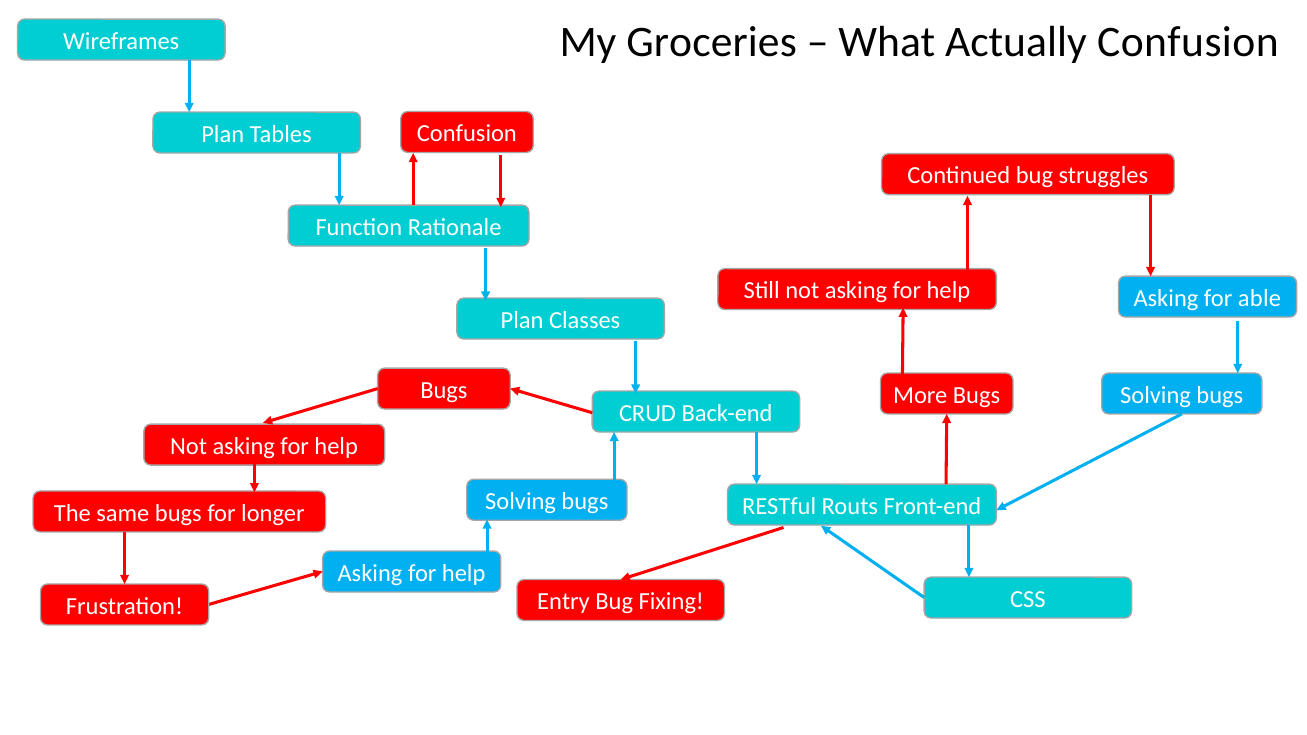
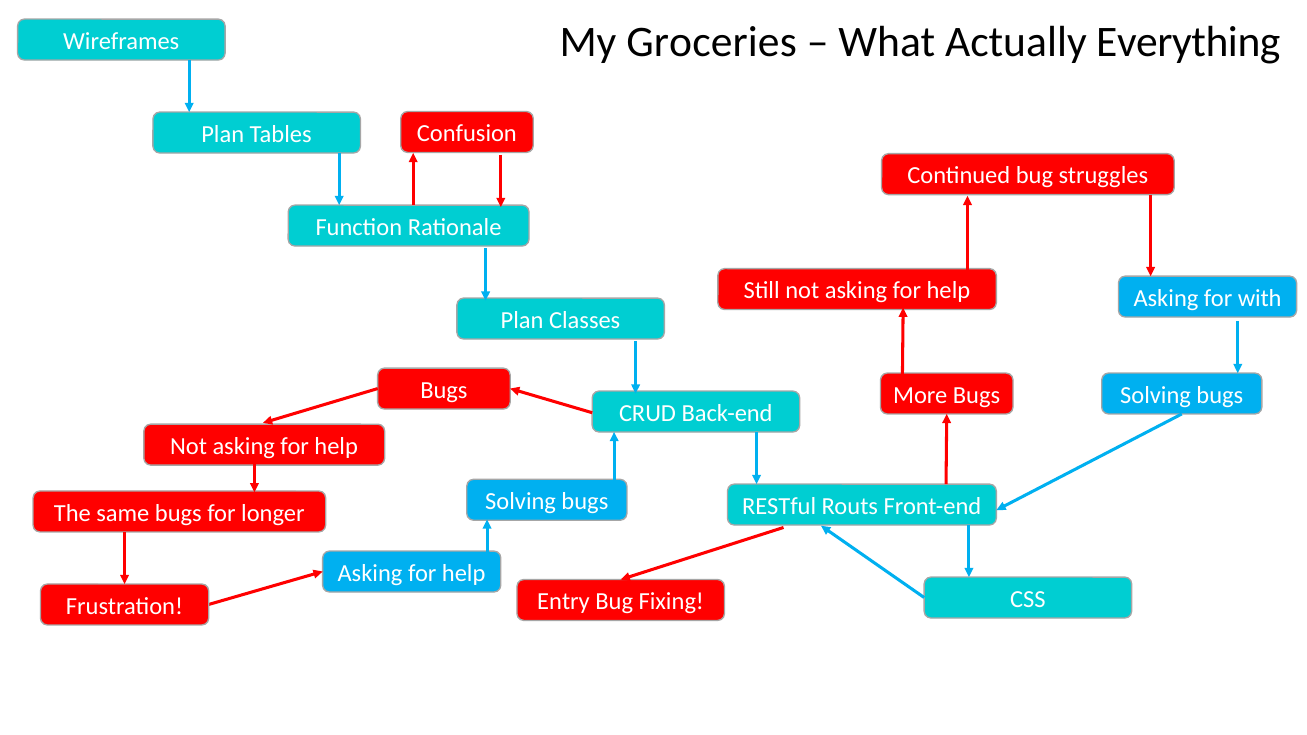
Actually Confusion: Confusion -> Everything
able: able -> with
